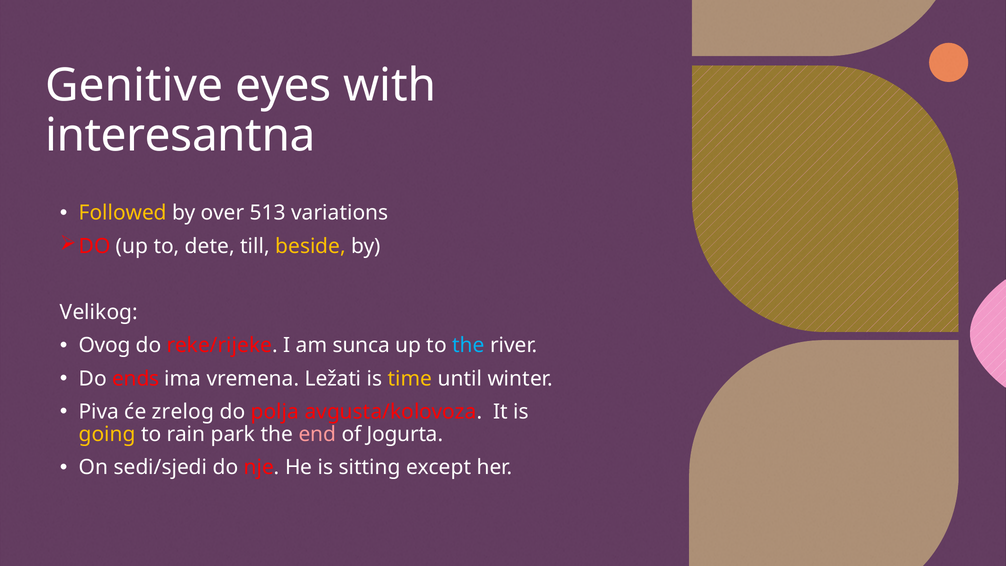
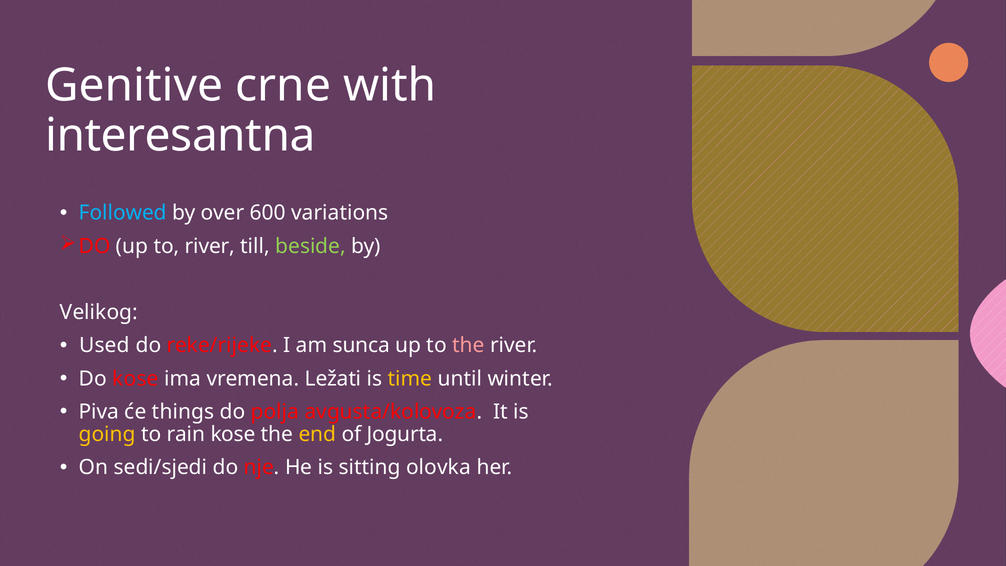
eyes: eyes -> crne
Followed colour: yellow -> light blue
513: 513 -> 600
to dete: dete -> river
beside colour: yellow -> light green
Ovog: Ovog -> Used
the at (468, 345) colour: light blue -> pink
Do ends: ends -> kose
zrelog: zrelog -> things
rain park: park -> kose
end colour: pink -> yellow
except: except -> olovka
